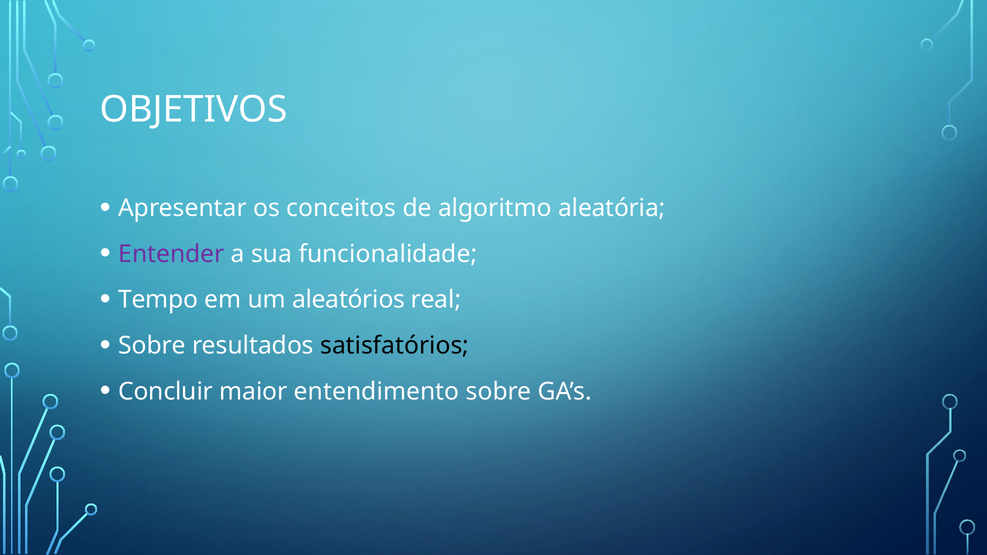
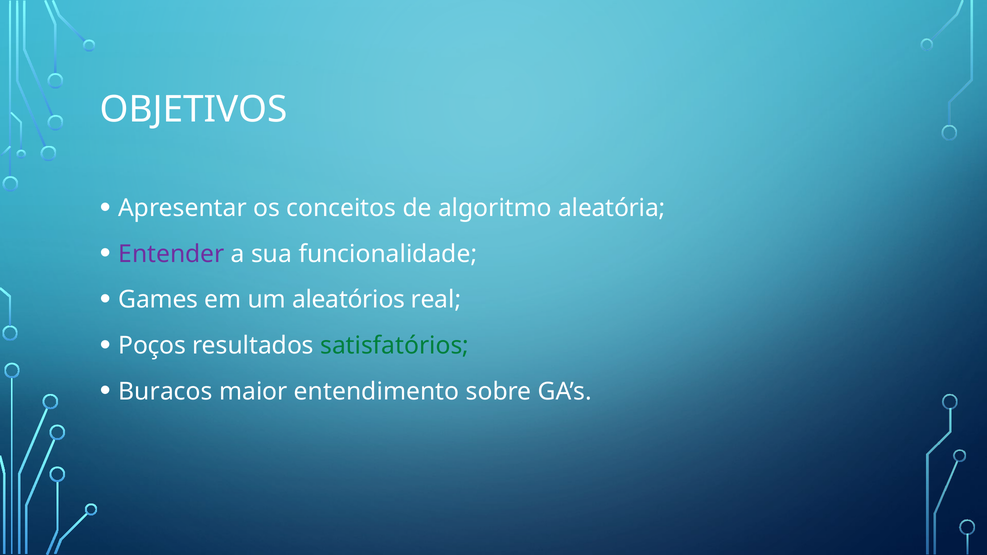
Tempo: Tempo -> Games
Sobre at (152, 346): Sobre -> Poços
satisfatórios colour: black -> green
Concluir: Concluir -> Buracos
